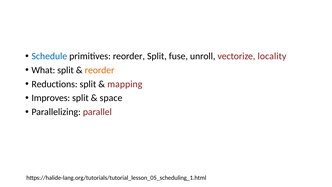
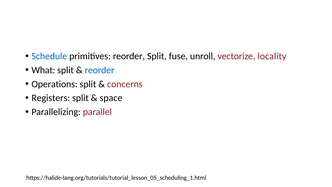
reorder at (100, 70) colour: orange -> blue
Reductions: Reductions -> Operations
mapping: mapping -> concerns
Improves: Improves -> Registers
